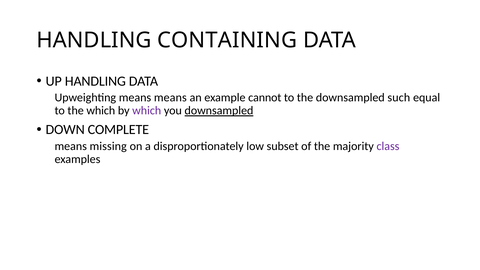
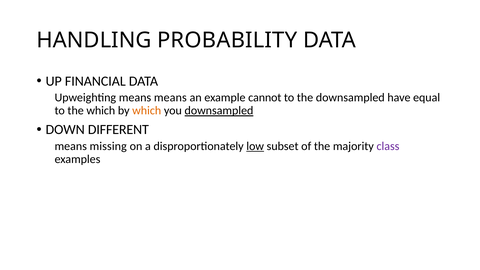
CONTAINING: CONTAINING -> PROBABILITY
UP HANDLING: HANDLING -> FINANCIAL
such: such -> have
which at (147, 111) colour: purple -> orange
COMPLETE: COMPLETE -> DIFFERENT
low underline: none -> present
